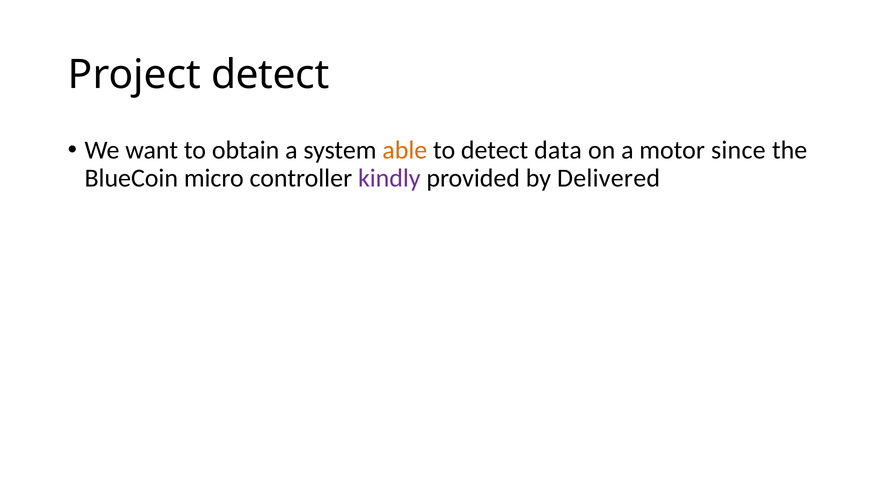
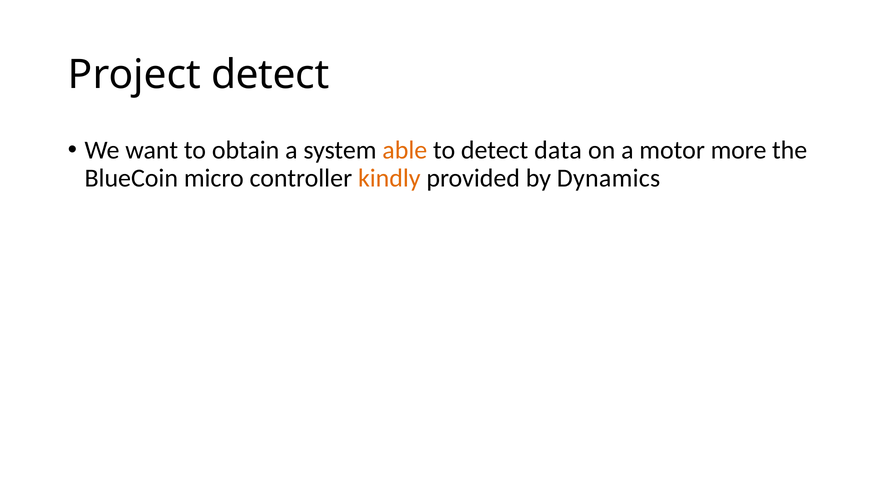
since: since -> more
kindly colour: purple -> orange
Delivered: Delivered -> Dynamics
